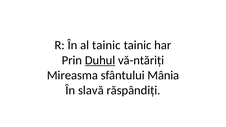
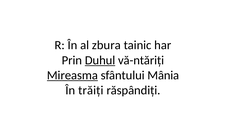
al tainic: tainic -> zbura
Mireasma underline: none -> present
slavă: slavă -> trăiți
